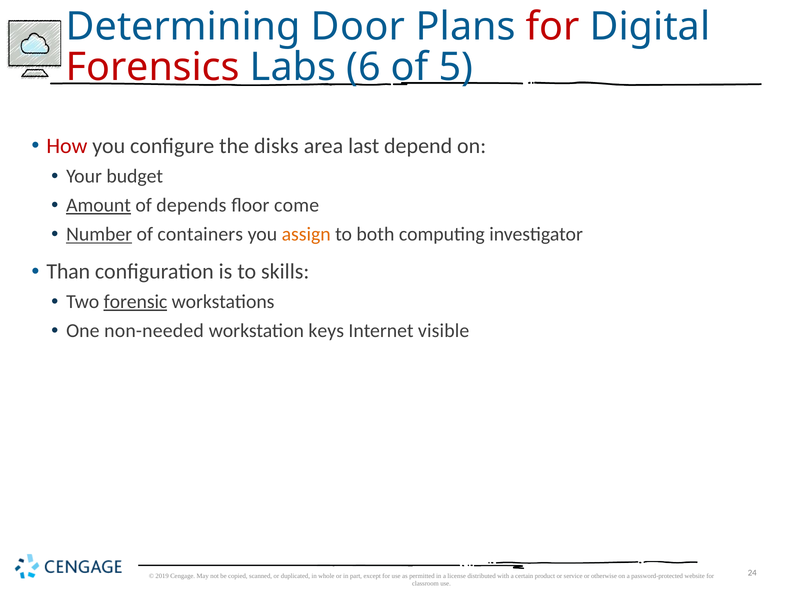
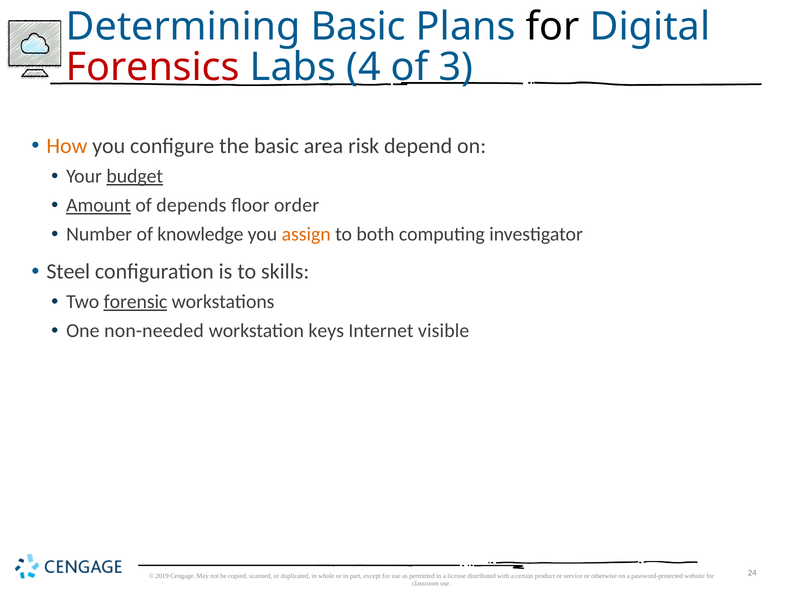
Determining Door: Door -> Basic
for at (553, 27) colour: red -> black
6: 6 -> 4
5: 5 -> 3
How colour: red -> orange
the disks: disks -> basic
last: last -> risk
budget underline: none -> present
come: come -> order
Number underline: present -> none
containers: containers -> knowledge
Than: Than -> Steel
